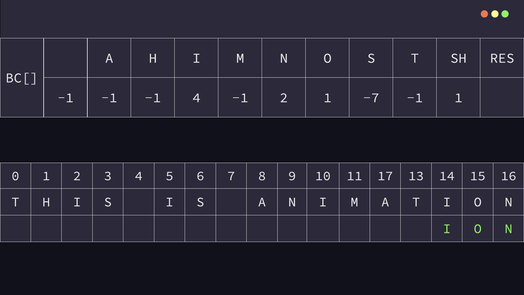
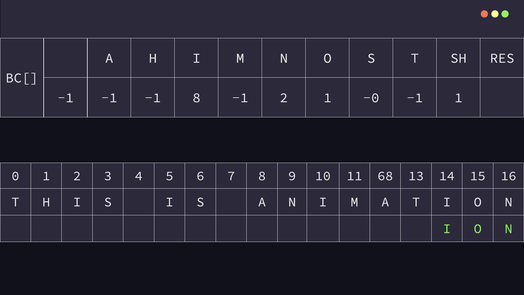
-1 4: 4 -> 8
-7: -7 -> -0
17: 17 -> 68
